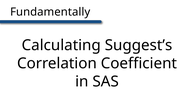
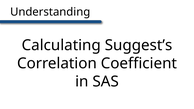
Fundamentally: Fundamentally -> Understanding
